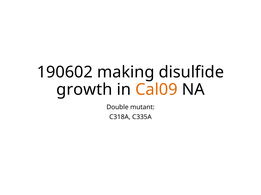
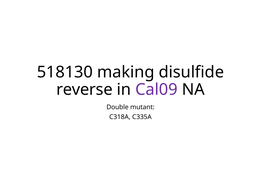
190602: 190602 -> 518130
growth: growth -> reverse
Cal09 colour: orange -> purple
